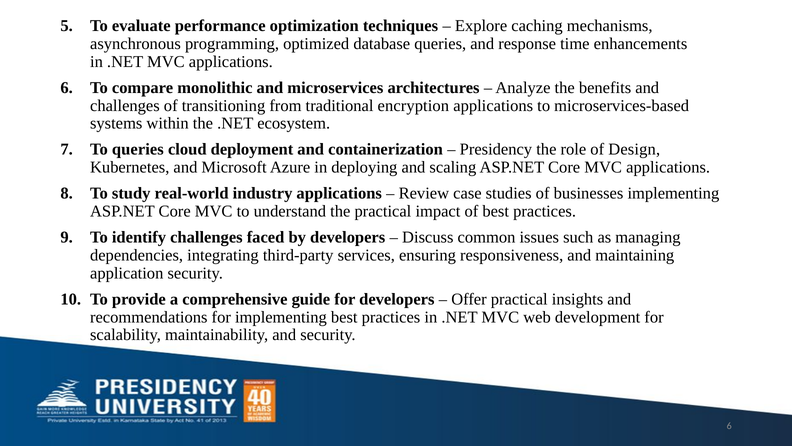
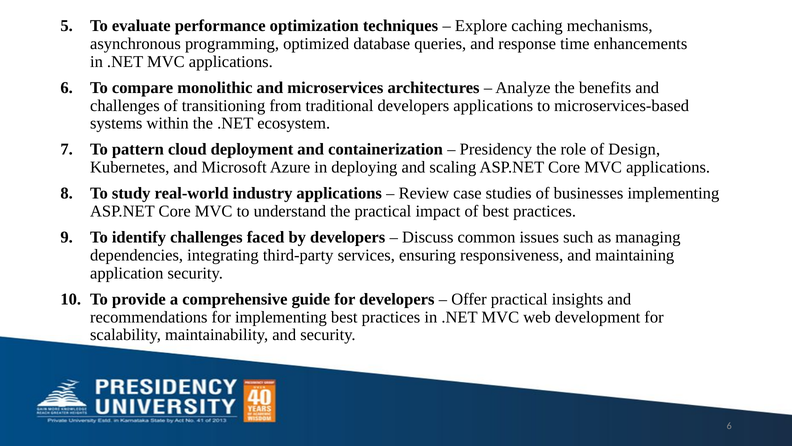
traditional encryption: encryption -> developers
To queries: queries -> pattern
